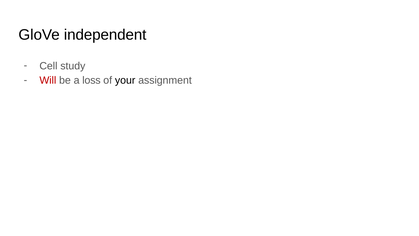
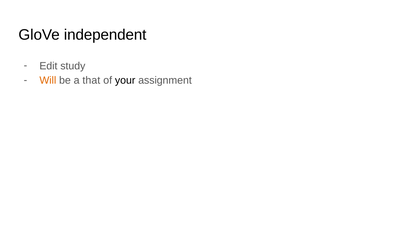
Cell: Cell -> Edit
Will colour: red -> orange
loss: loss -> that
